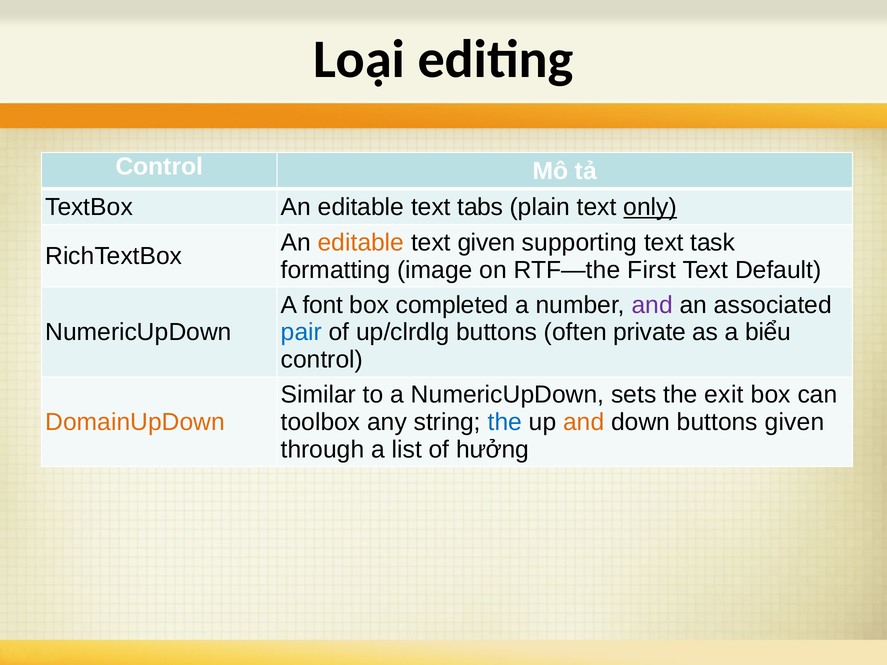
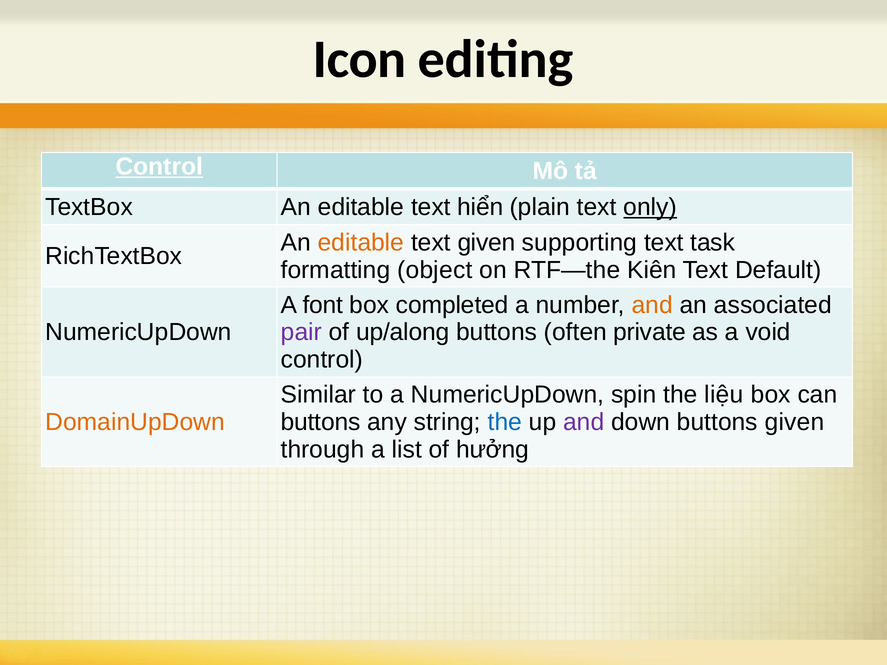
Loại: Loại -> Icon
Control at (159, 167) underline: none -> present
tabs: tabs -> hiển
image: image -> object
First: First -> Kiên
and at (652, 305) colour: purple -> orange
pair colour: blue -> purple
up/clrdlg: up/clrdlg -> up/along
biểu: biểu -> void
sets: sets -> spin
exit: exit -> liệu
toolbox at (321, 422): toolbox -> buttons
and at (584, 422) colour: orange -> purple
